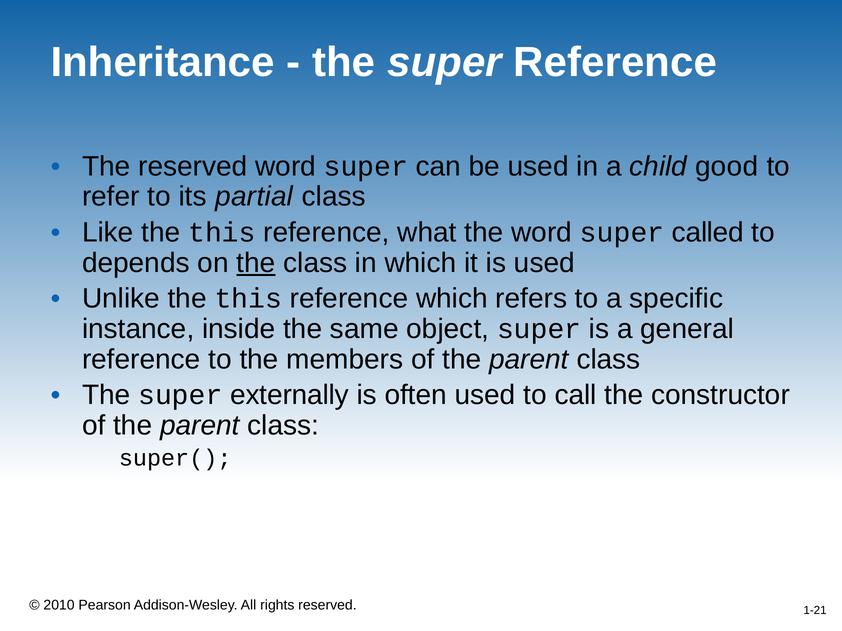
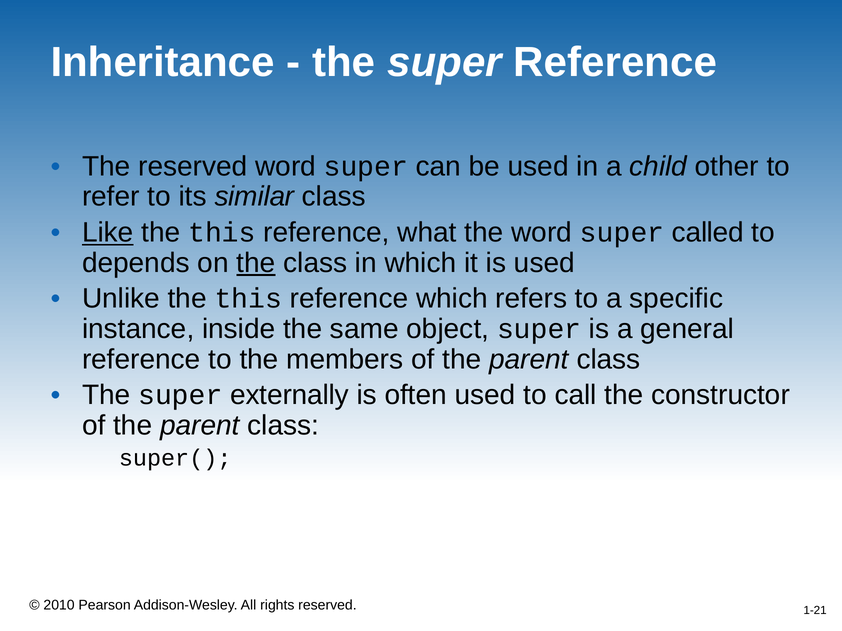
good: good -> other
partial: partial -> similar
Like underline: none -> present
